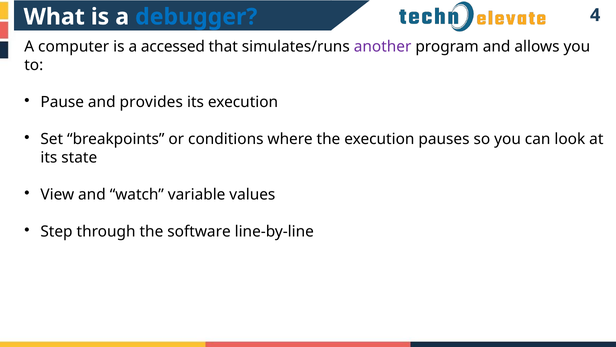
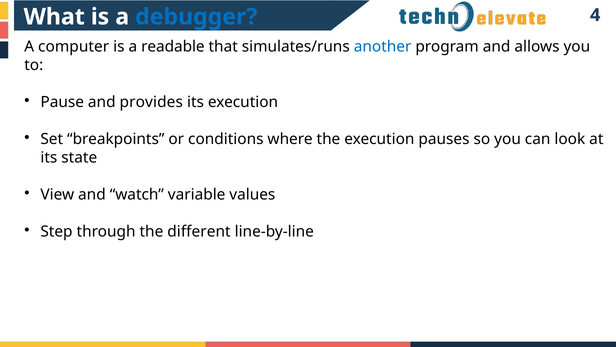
accessed: accessed -> readable
another colour: purple -> blue
software: software -> different
